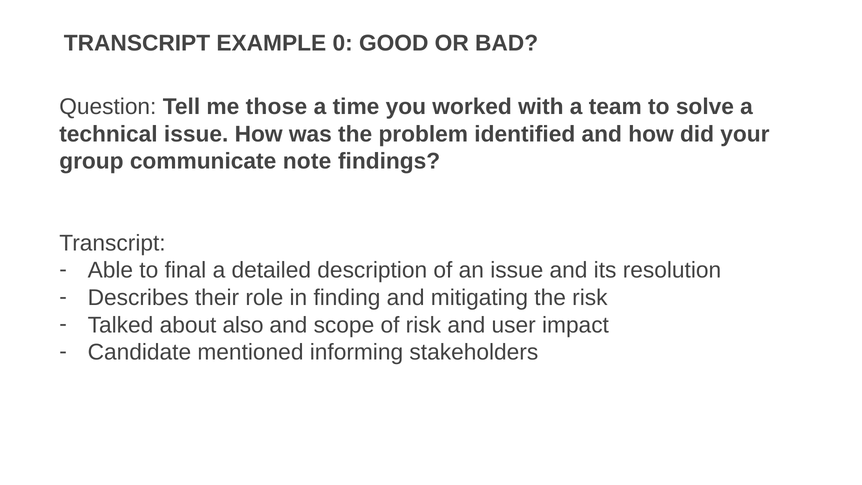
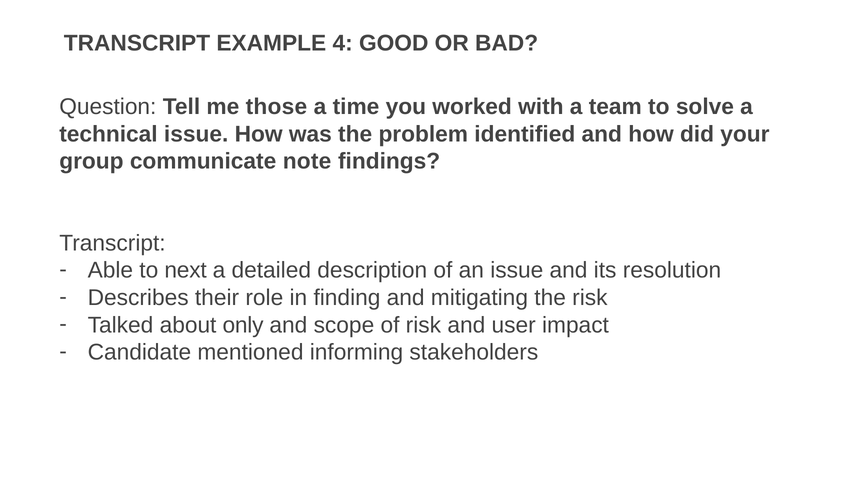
0: 0 -> 4
final: final -> next
also: also -> only
